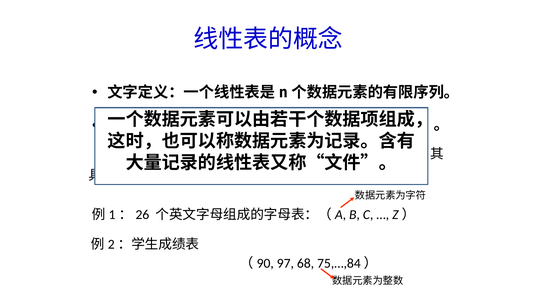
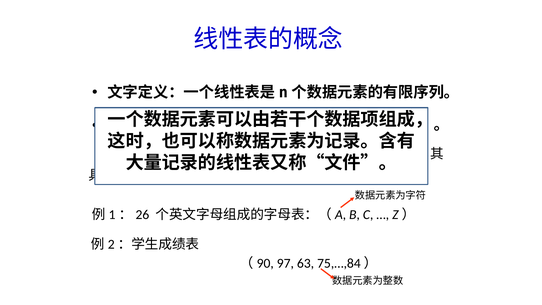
68: 68 -> 63
